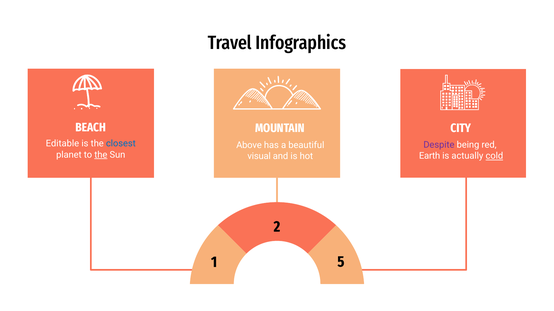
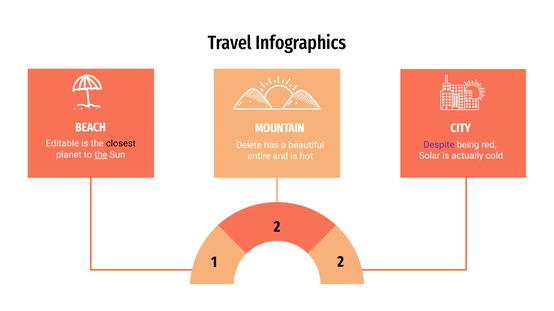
closest colour: blue -> black
Above: Above -> Delete
Earth: Earth -> Solar
cold underline: present -> none
visual: visual -> entire
1 5: 5 -> 2
